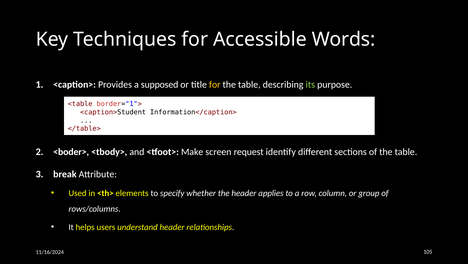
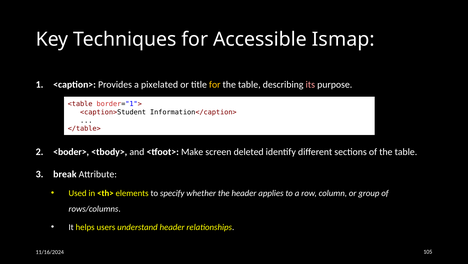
Words: Words -> Ismap
supposed: supposed -> pixelated
its colour: light green -> pink
request: request -> deleted
